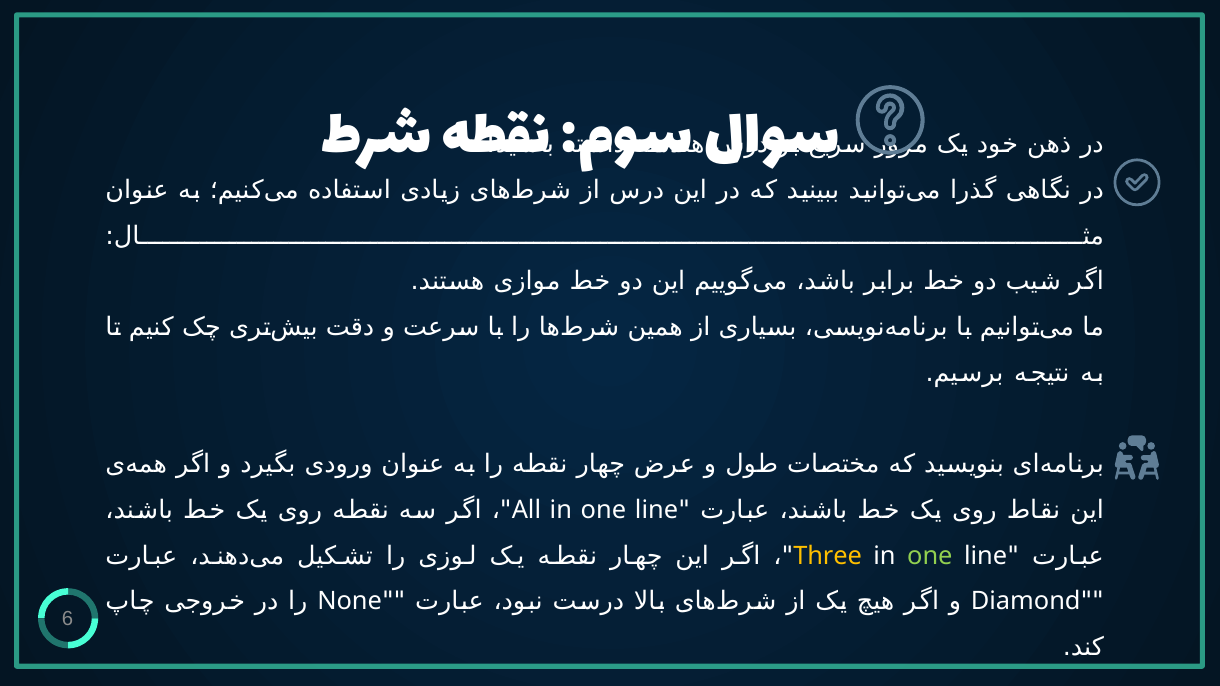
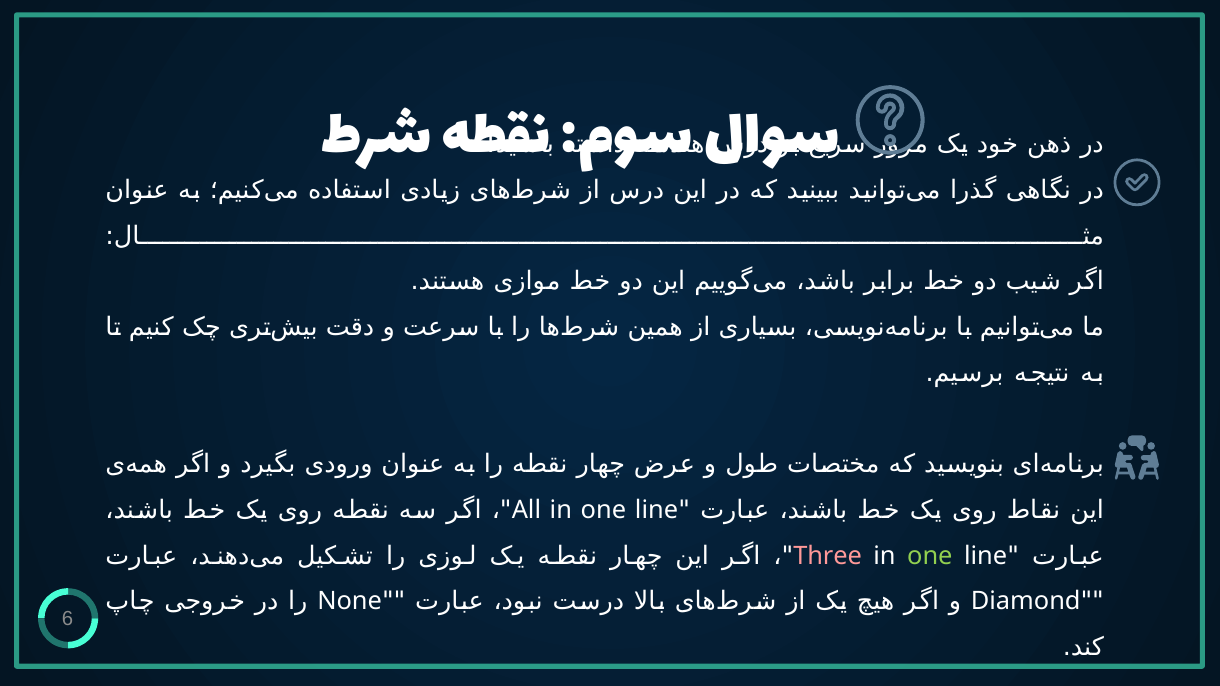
Three colour: yellow -> pink
